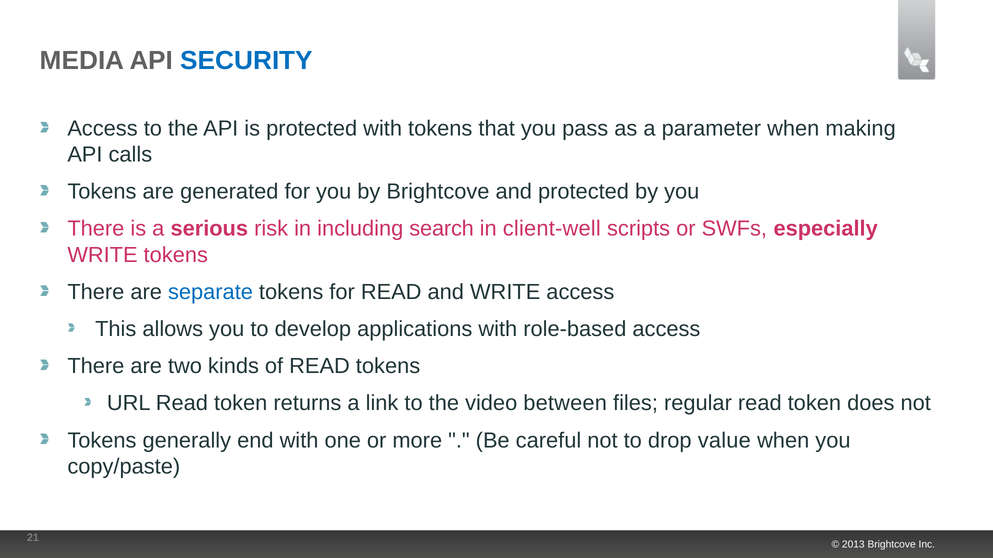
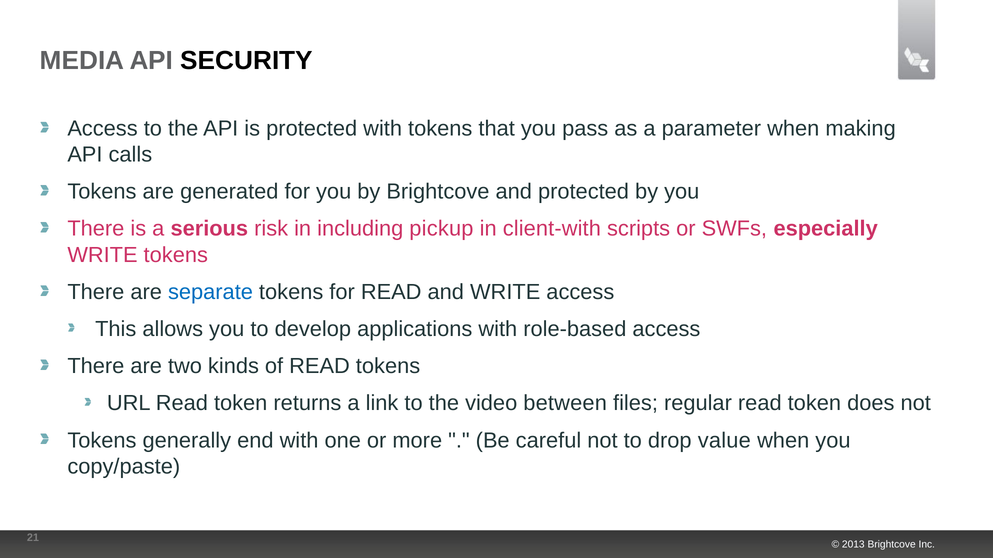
SECURITY colour: blue -> black
search: search -> pickup
client-well: client-well -> client-with
